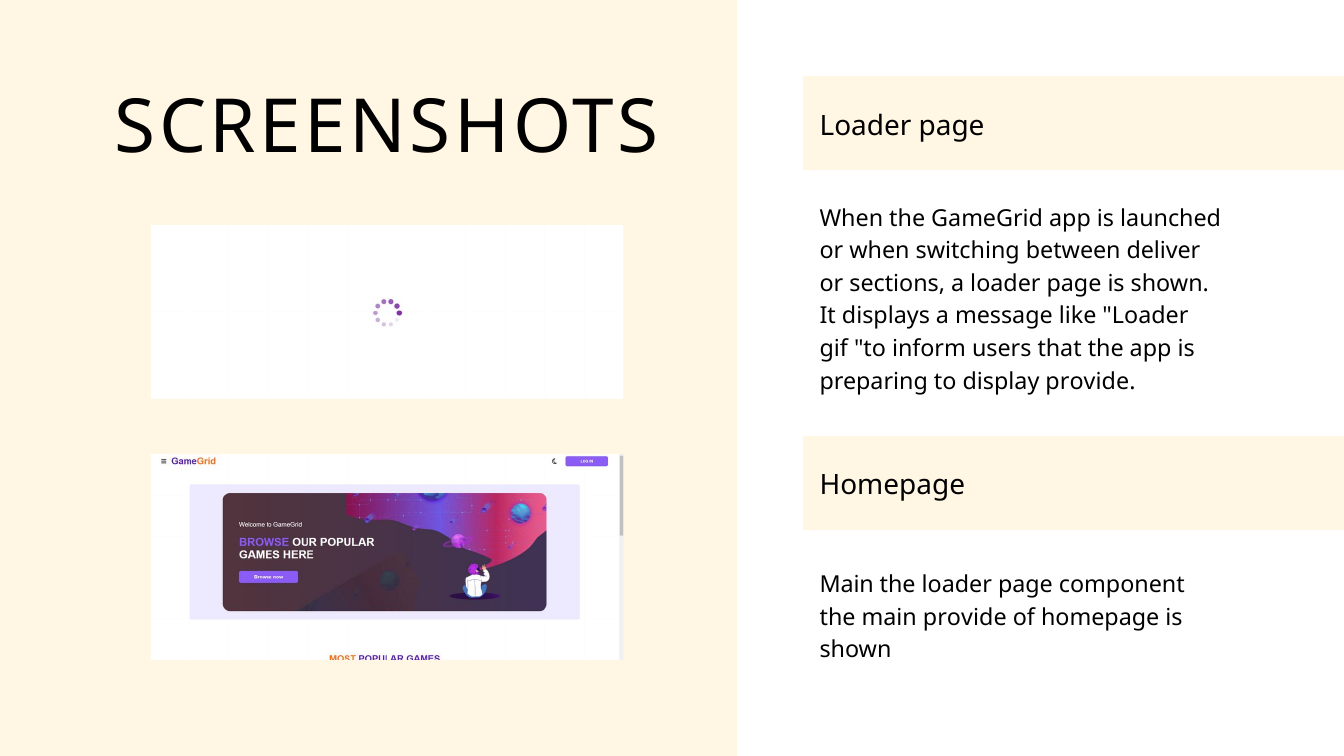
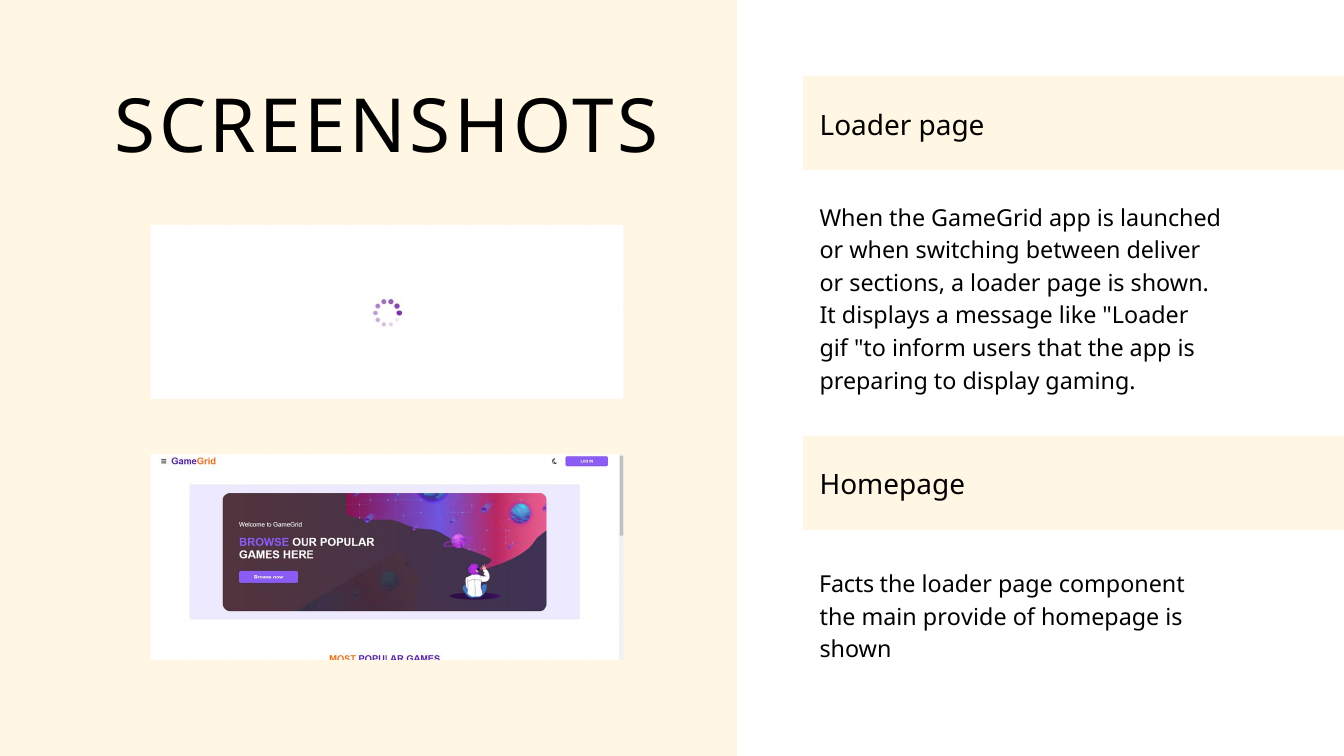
display provide: provide -> gaming
Main at (847, 585): Main -> Facts
